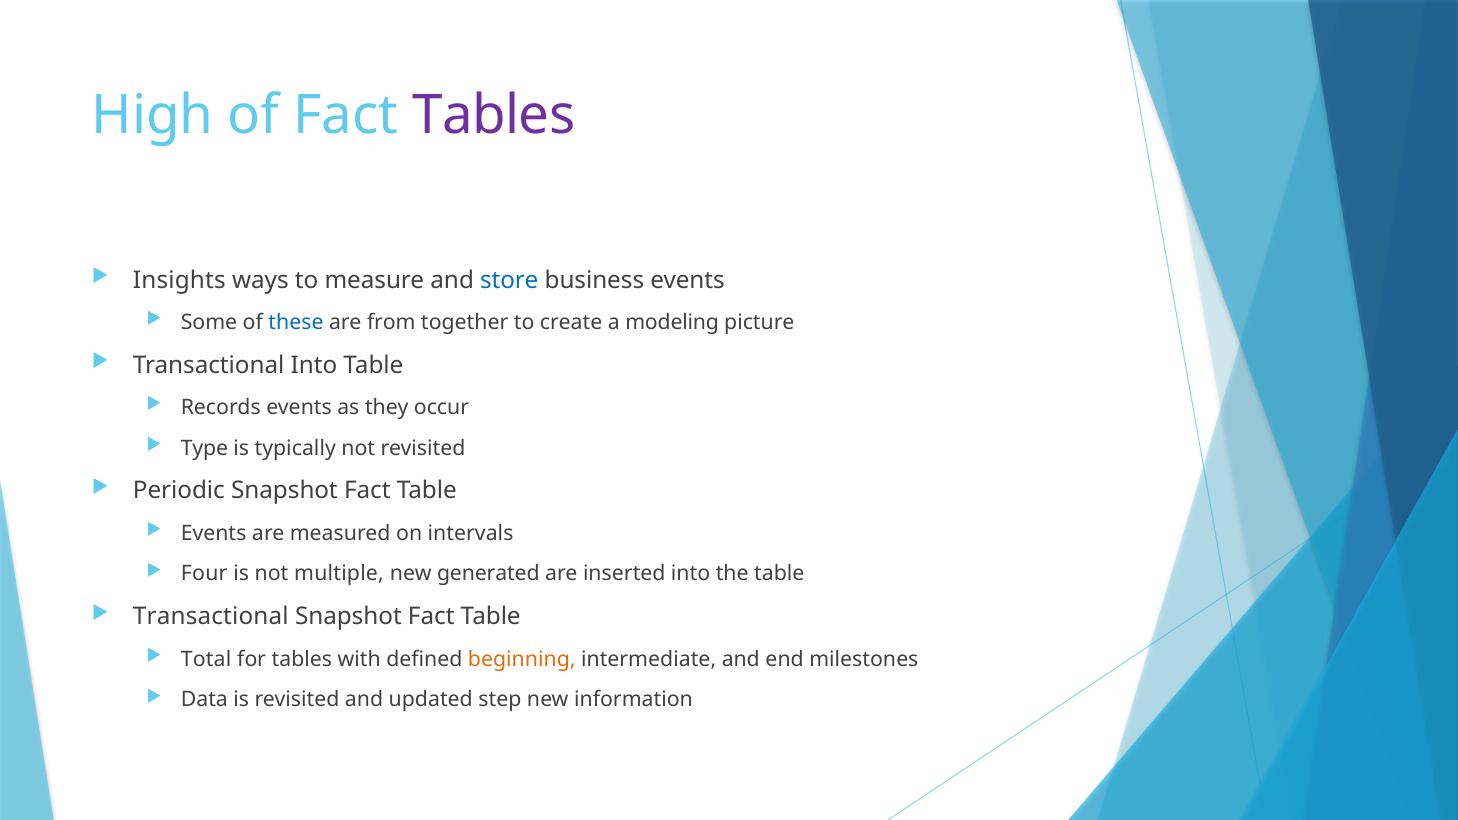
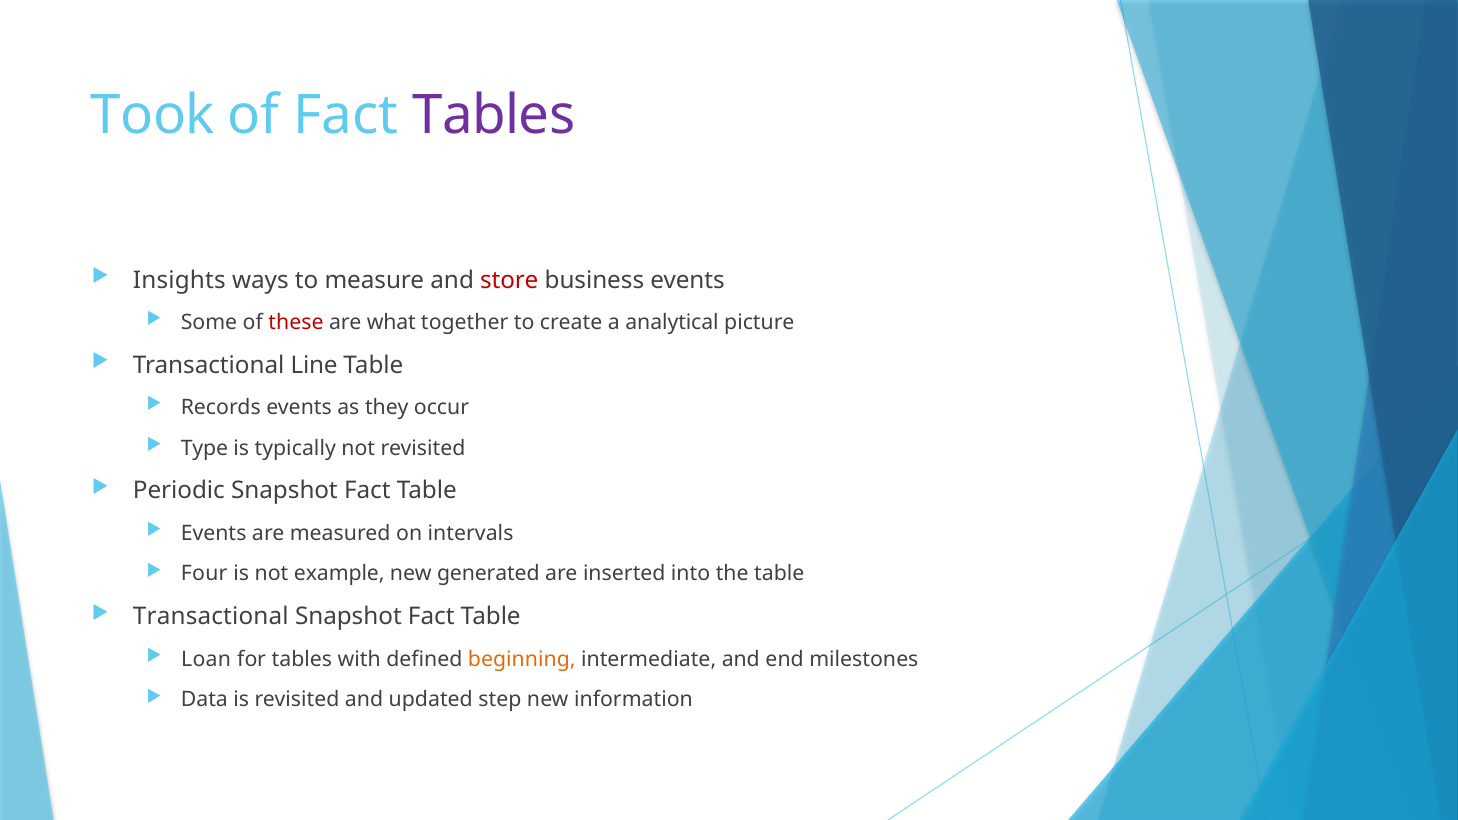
High: High -> Took
store colour: blue -> red
these colour: blue -> red
from: from -> what
modeling: modeling -> analytical
Transactional Into: Into -> Line
multiple: multiple -> example
Total: Total -> Loan
